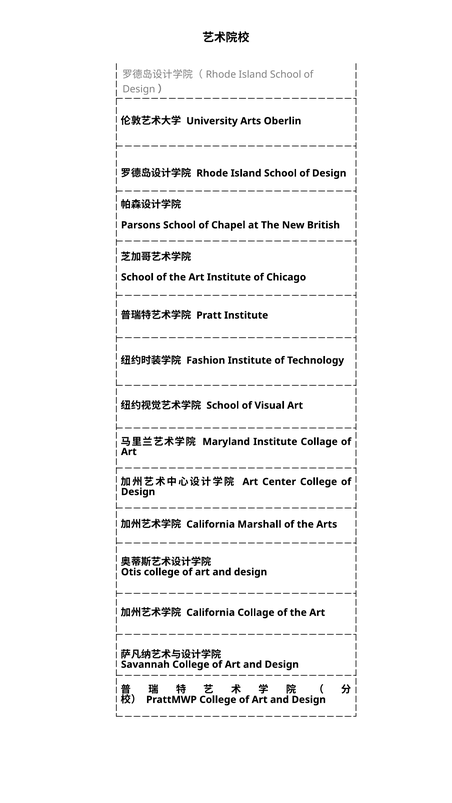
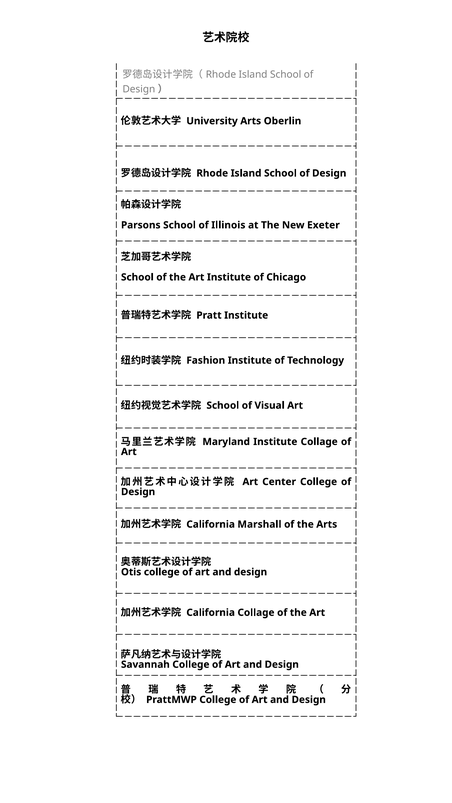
Chapel: Chapel -> Illinois
British: British -> Exeter
